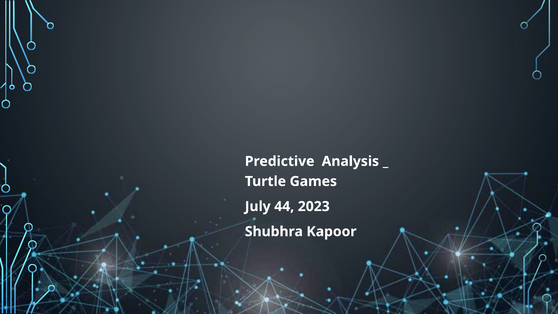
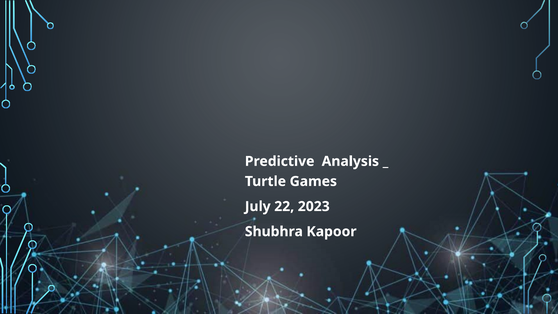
44: 44 -> 22
